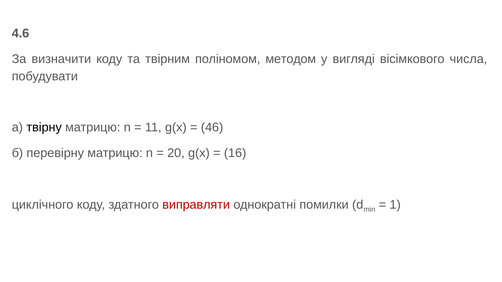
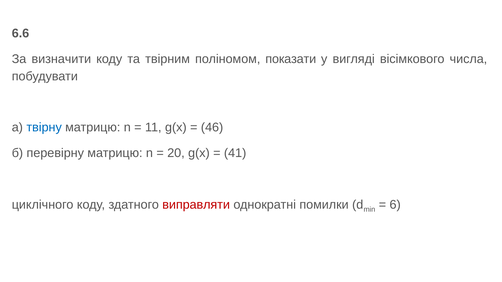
4.6: 4.6 -> 6.6
методом: методом -> показати
твірну colour: black -> blue
16: 16 -> 41
1: 1 -> 6
